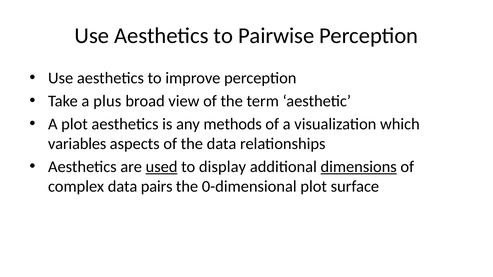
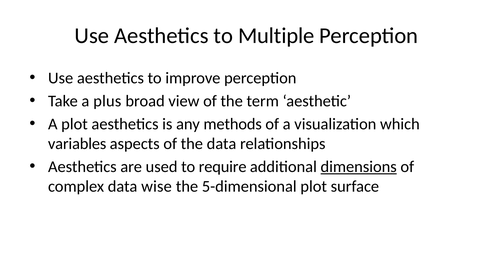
Pairwise: Pairwise -> Multiple
used underline: present -> none
display: display -> require
pairs: pairs -> wise
0-dimensional: 0-dimensional -> 5-dimensional
